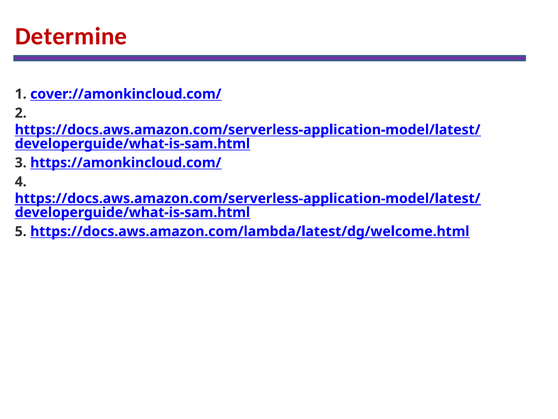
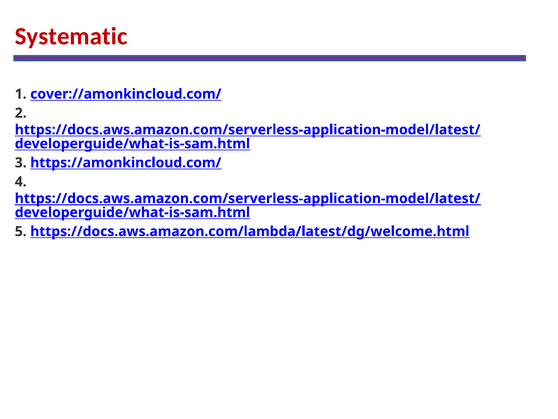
Determine: Determine -> Systematic
